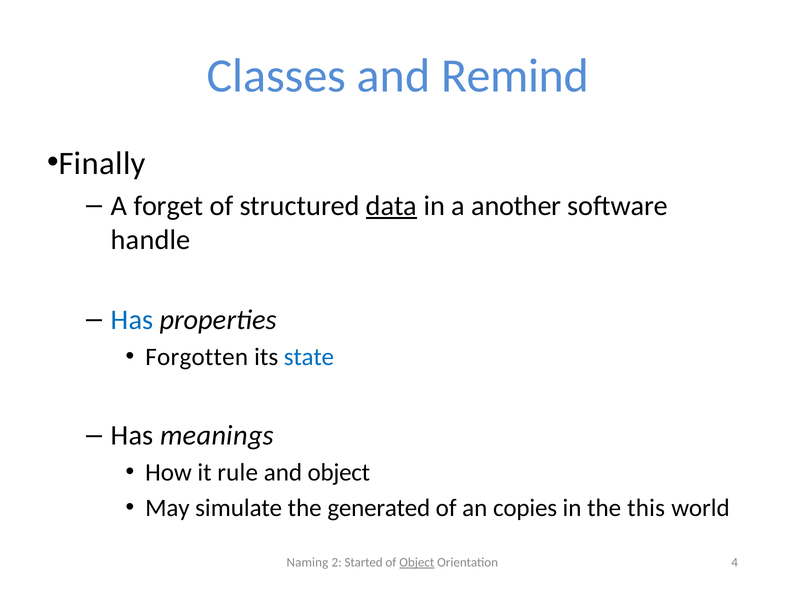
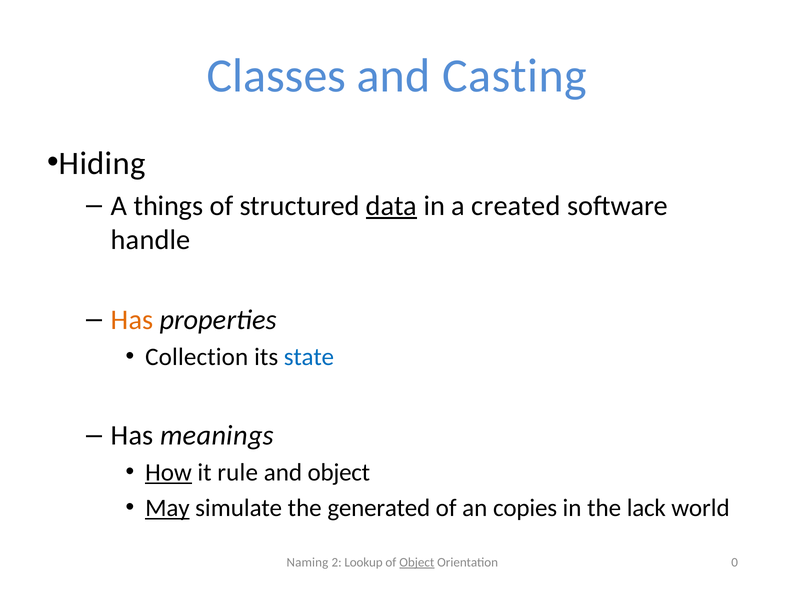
Remind: Remind -> Casting
Finally: Finally -> Hiding
forget: forget -> things
another: another -> created
Has at (132, 320) colour: blue -> orange
Forgotten: Forgotten -> Collection
How underline: none -> present
May underline: none -> present
this: this -> lack
Started: Started -> Lookup
4: 4 -> 0
